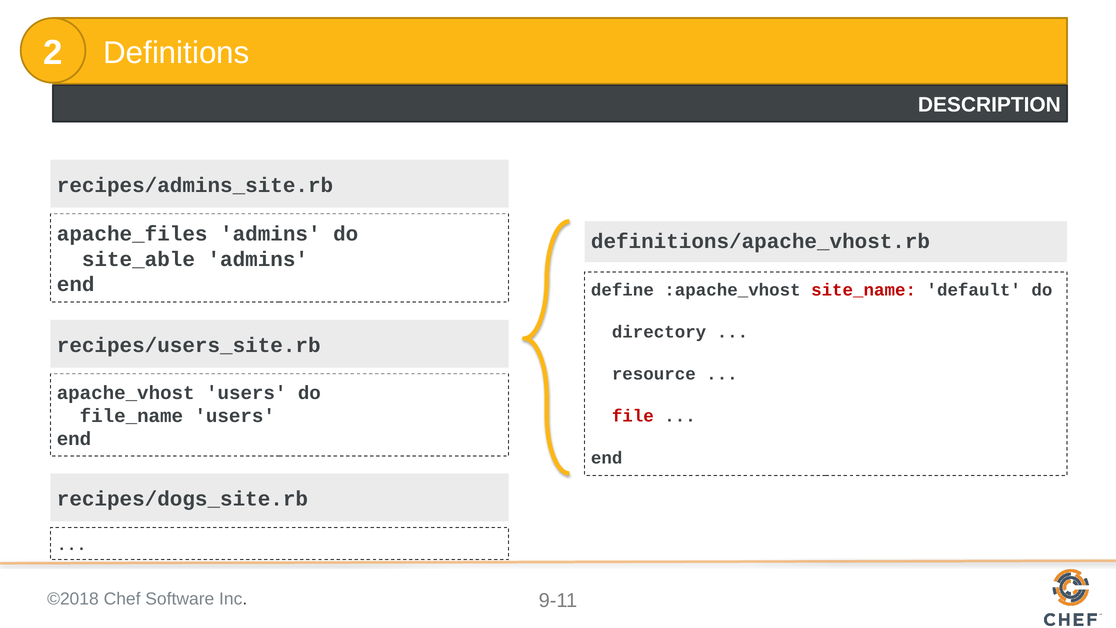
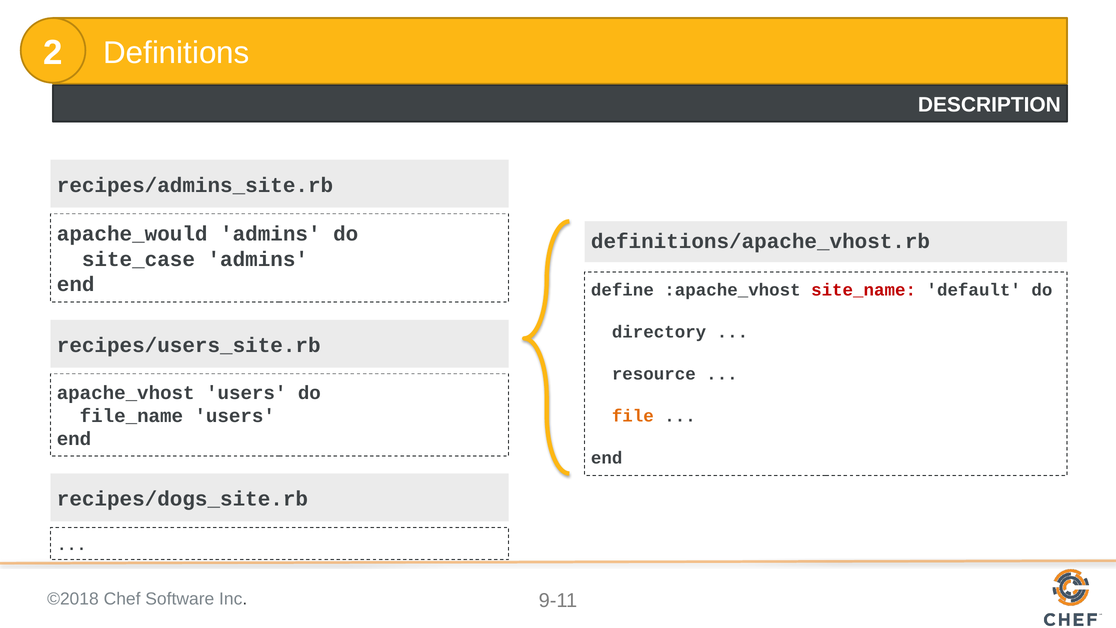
apache_files: apache_files -> apache_would
site_able: site_able -> site_case
file colour: red -> orange
